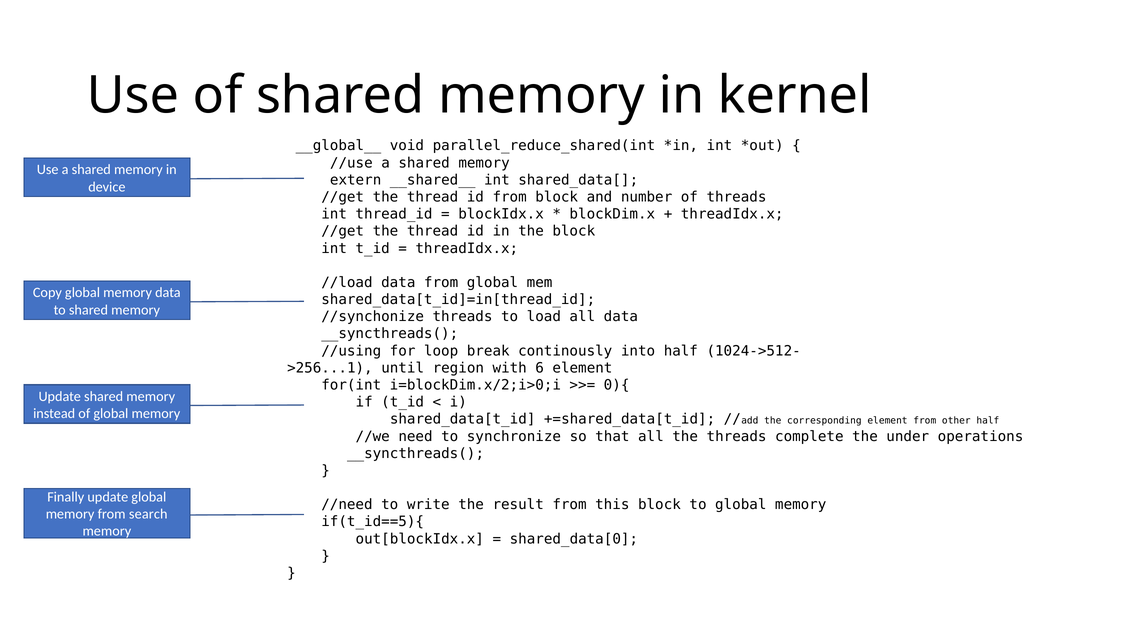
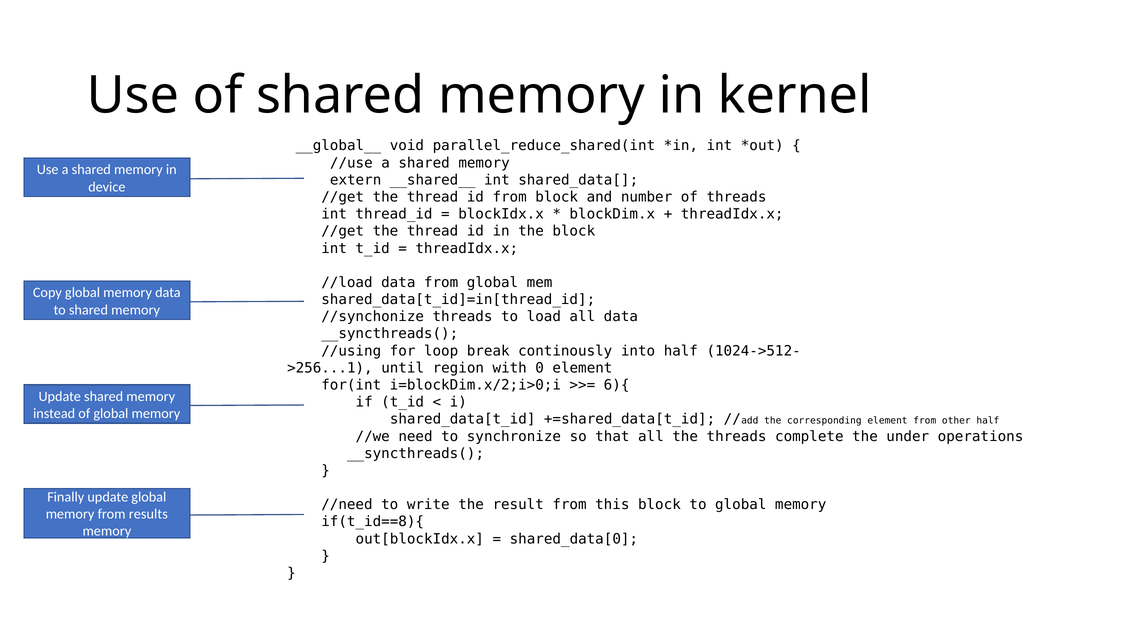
6: 6 -> 0
0){: 0){ -> 6){
search: search -> results
if(t_id==5){: if(t_id==5){ -> if(t_id==8){
